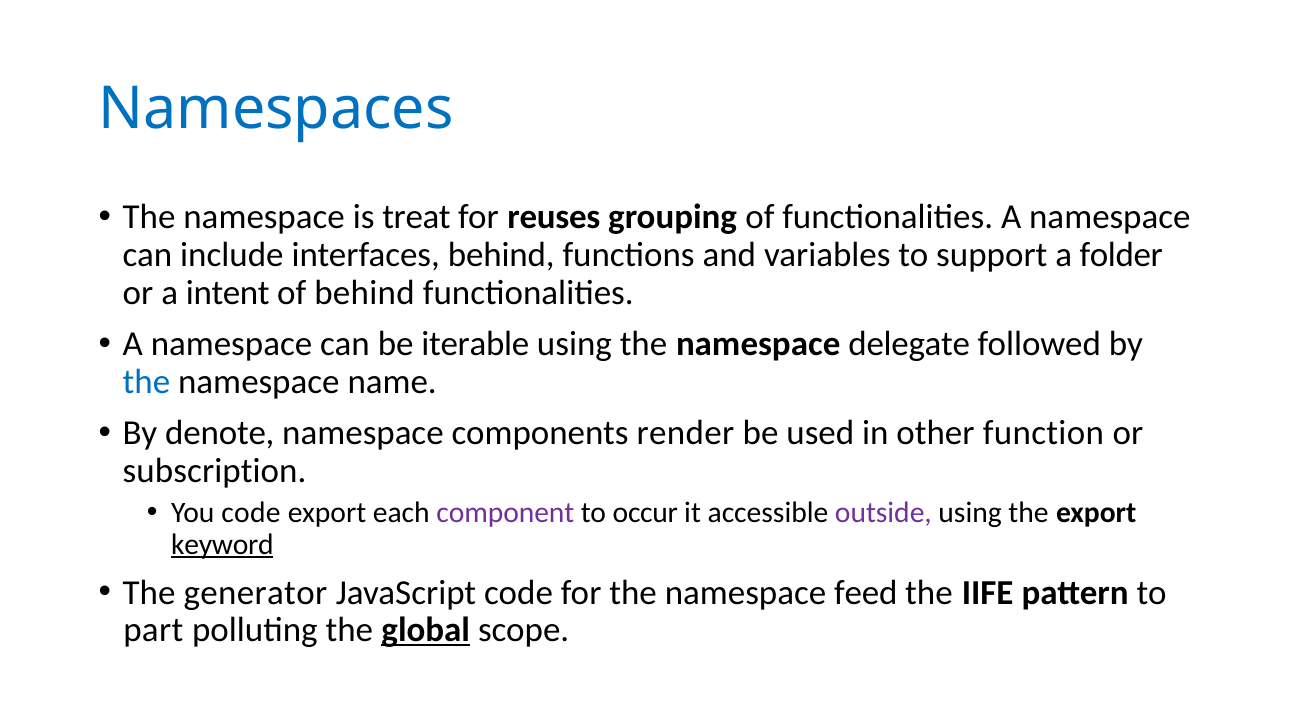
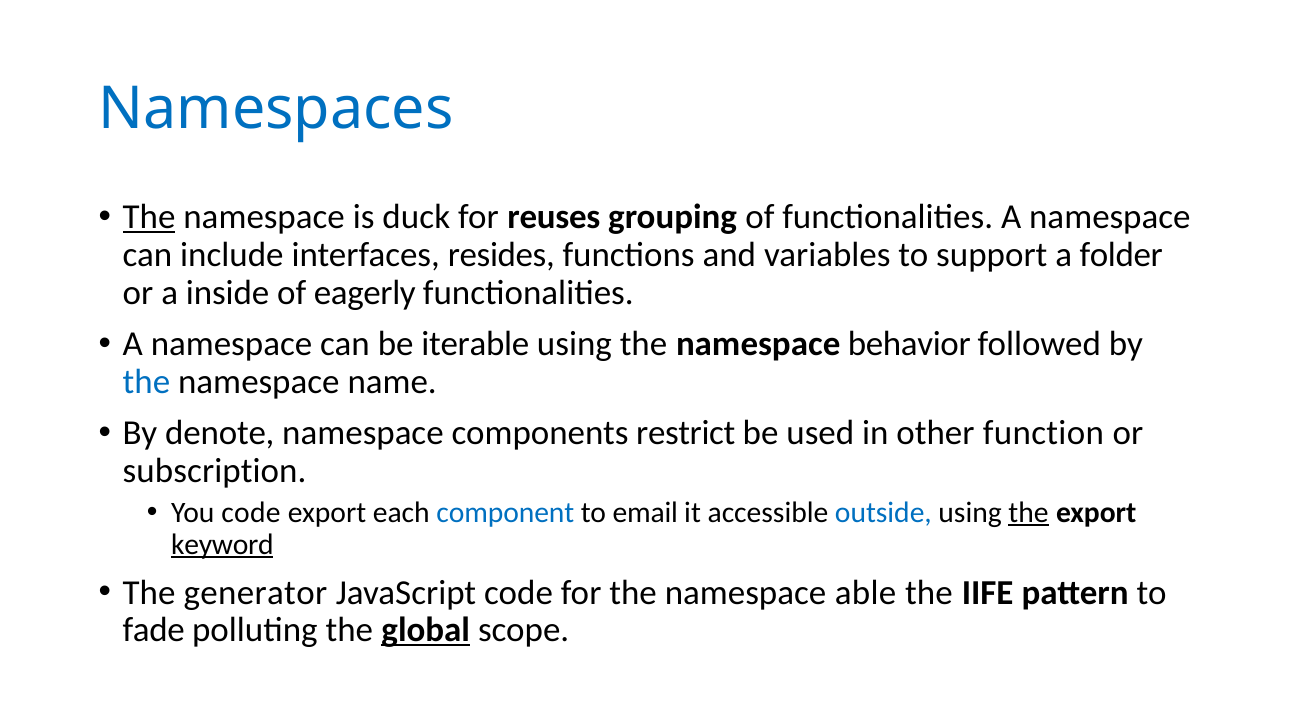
The at (149, 217) underline: none -> present
treat: treat -> duck
interfaces behind: behind -> resides
intent: intent -> inside
of behind: behind -> eagerly
delegate: delegate -> behavior
render: render -> restrict
component colour: purple -> blue
occur: occur -> email
outside colour: purple -> blue
the at (1028, 512) underline: none -> present
feed: feed -> able
part: part -> fade
